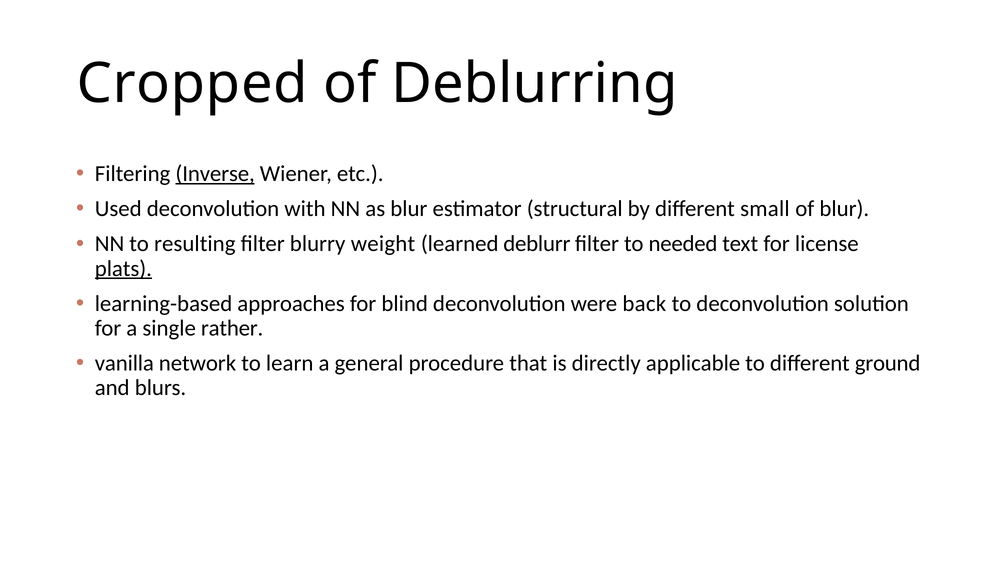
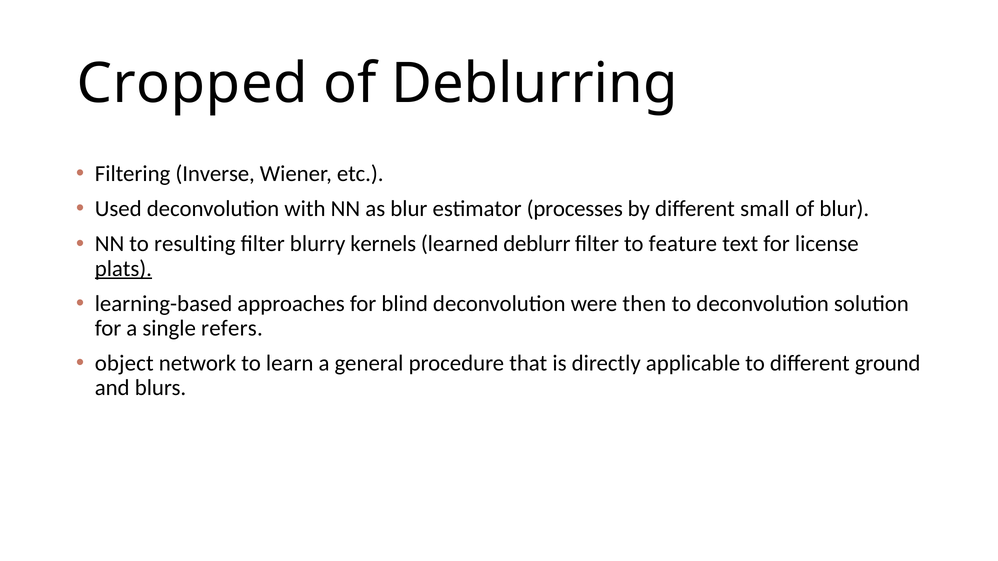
Inverse underline: present -> none
structural: structural -> processes
weight: weight -> kernels
needed: needed -> feature
back: back -> then
rather: rather -> refers
vanilla: vanilla -> object
